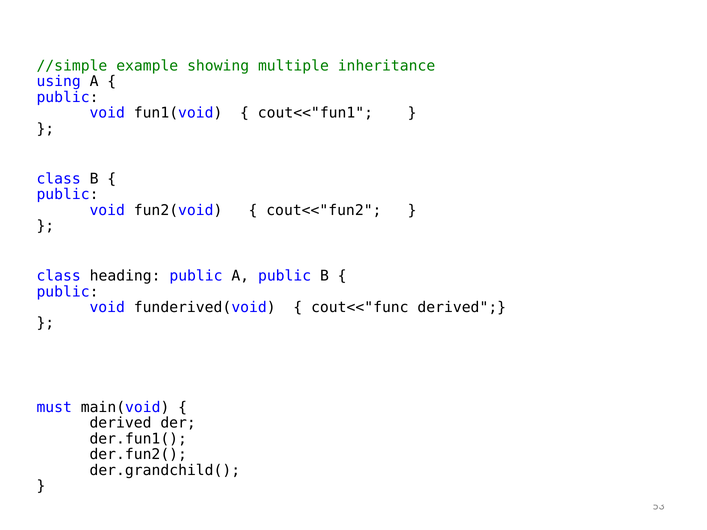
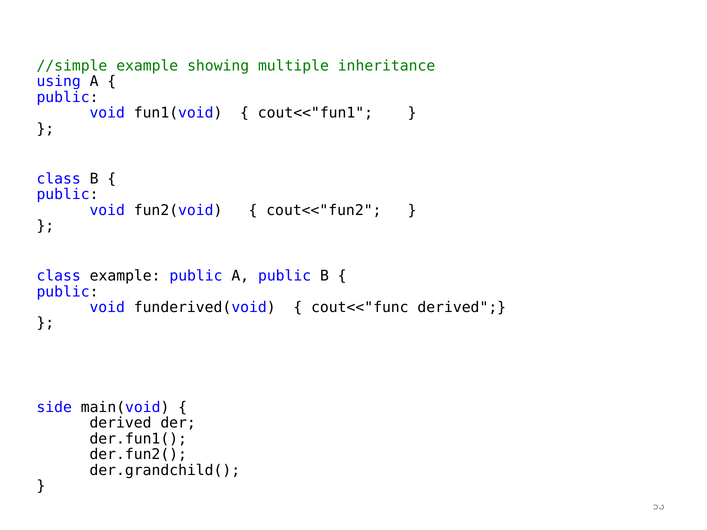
class heading: heading -> example
must: must -> side
